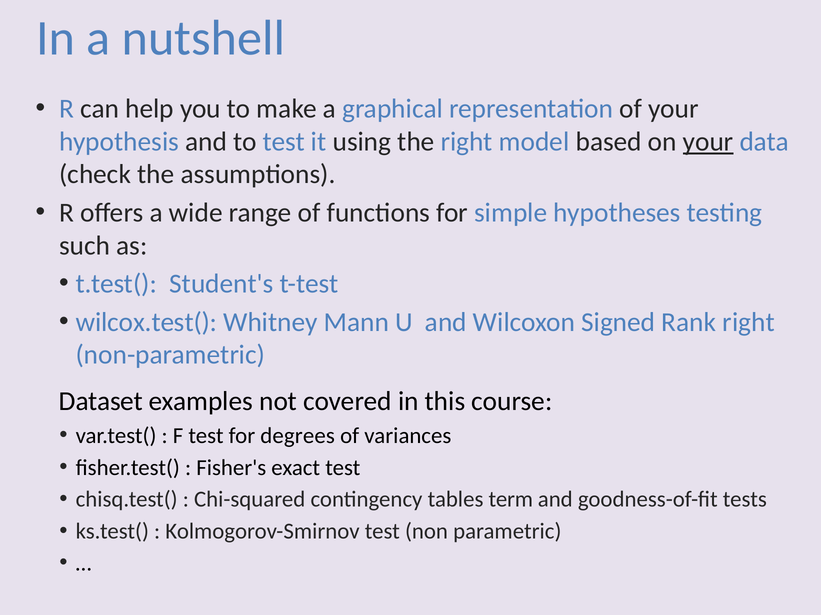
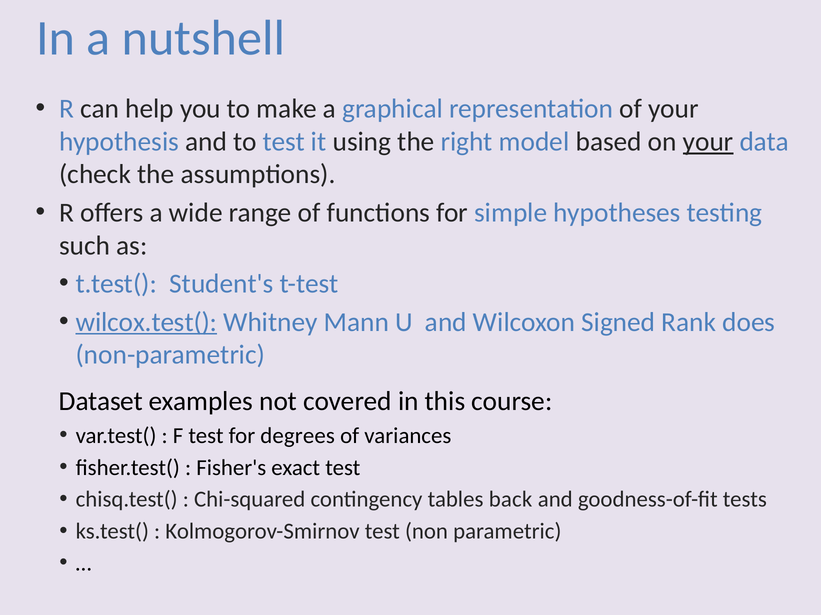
wilcox.test( underline: none -> present
Rank right: right -> does
term: term -> back
